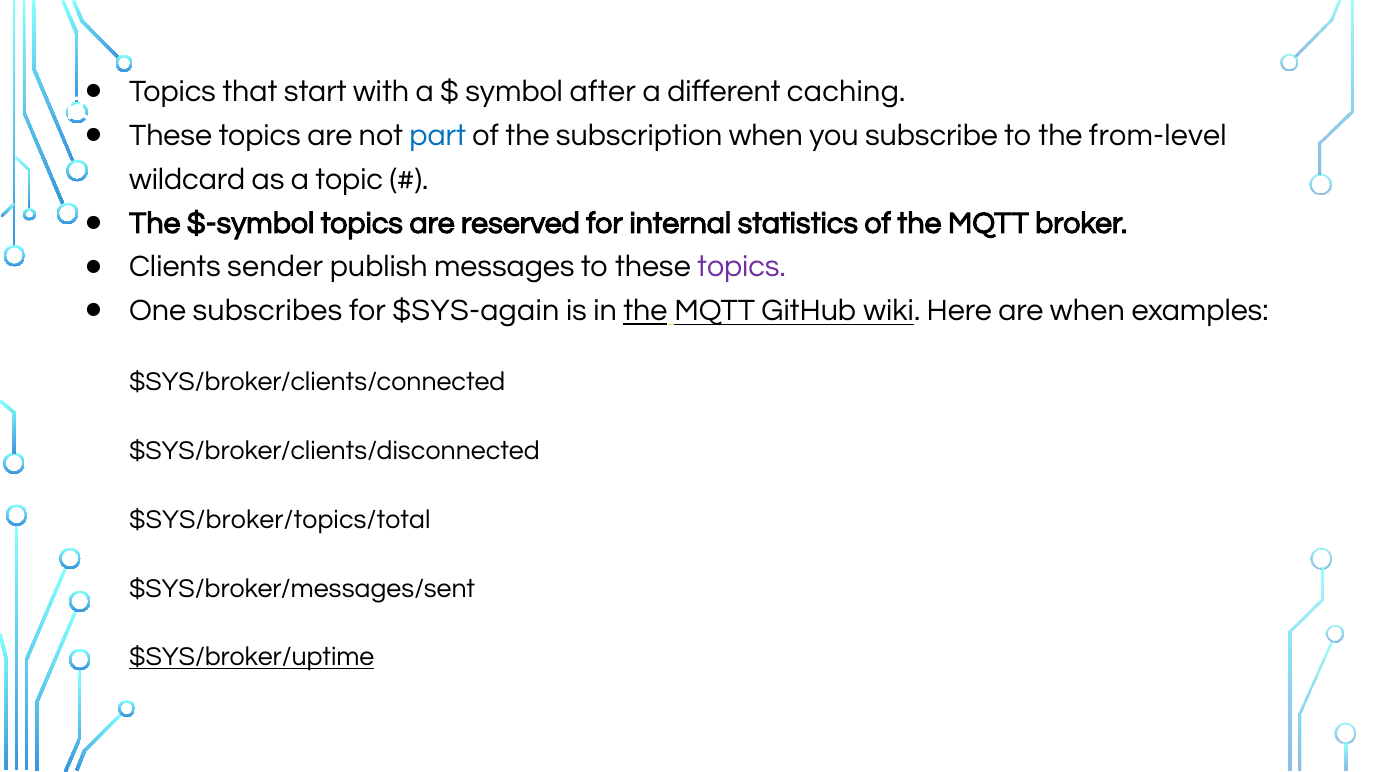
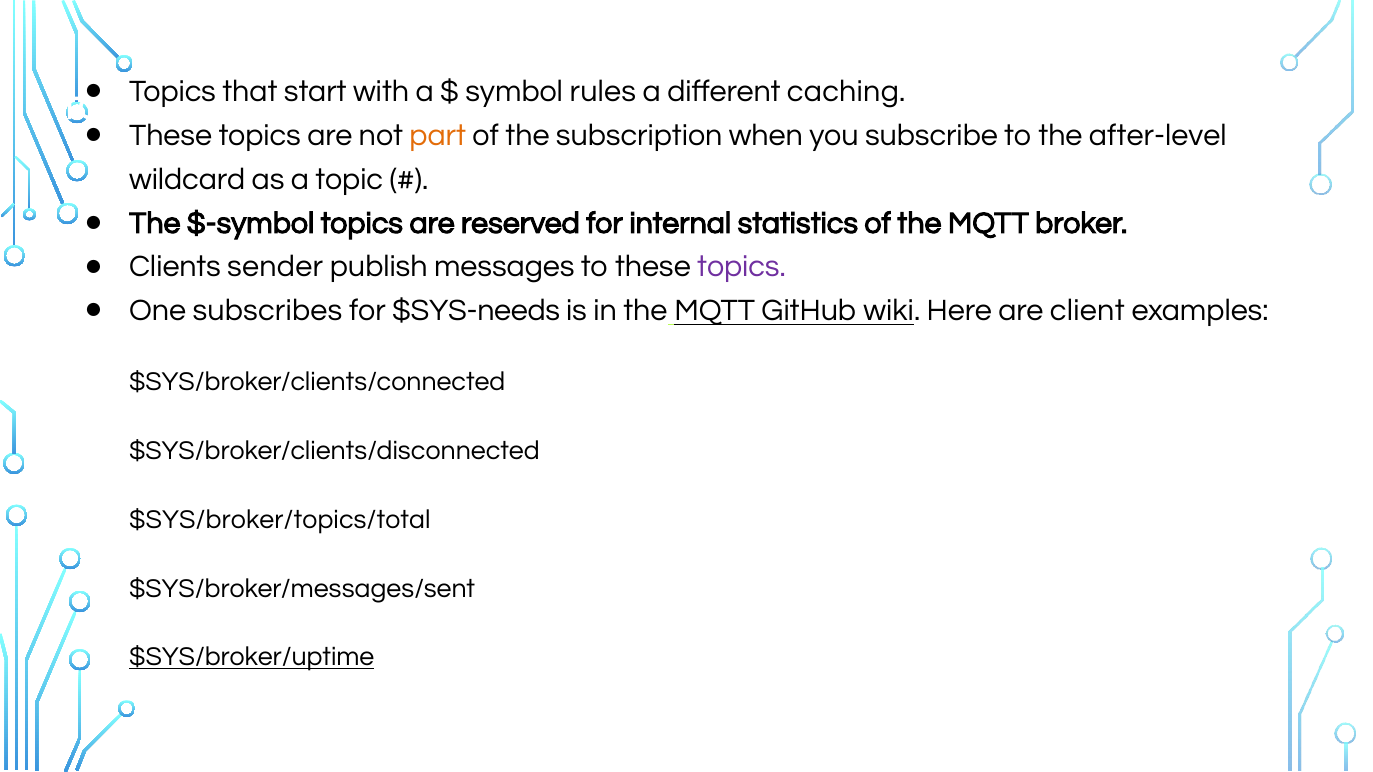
after: after -> rules
part colour: blue -> orange
from-level: from-level -> after-level
$SYS-again: $SYS-again -> $SYS-needs
the at (645, 311) underline: present -> none
are when: when -> client
